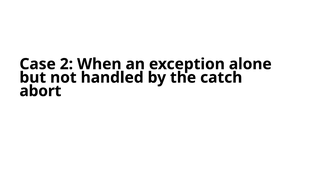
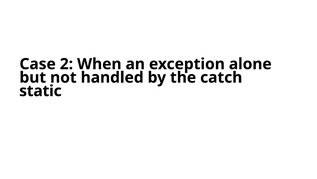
abort: abort -> static
